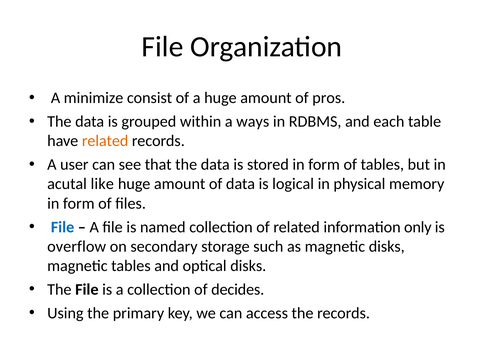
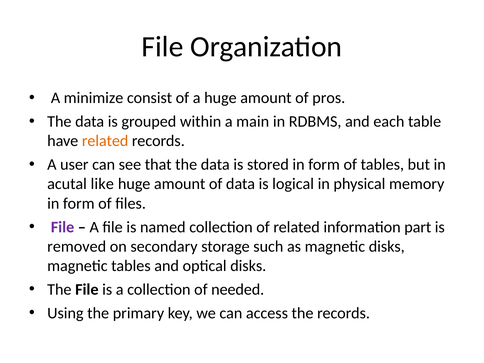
ways: ways -> main
File at (63, 227) colour: blue -> purple
only: only -> part
overflow: overflow -> removed
decides: decides -> needed
